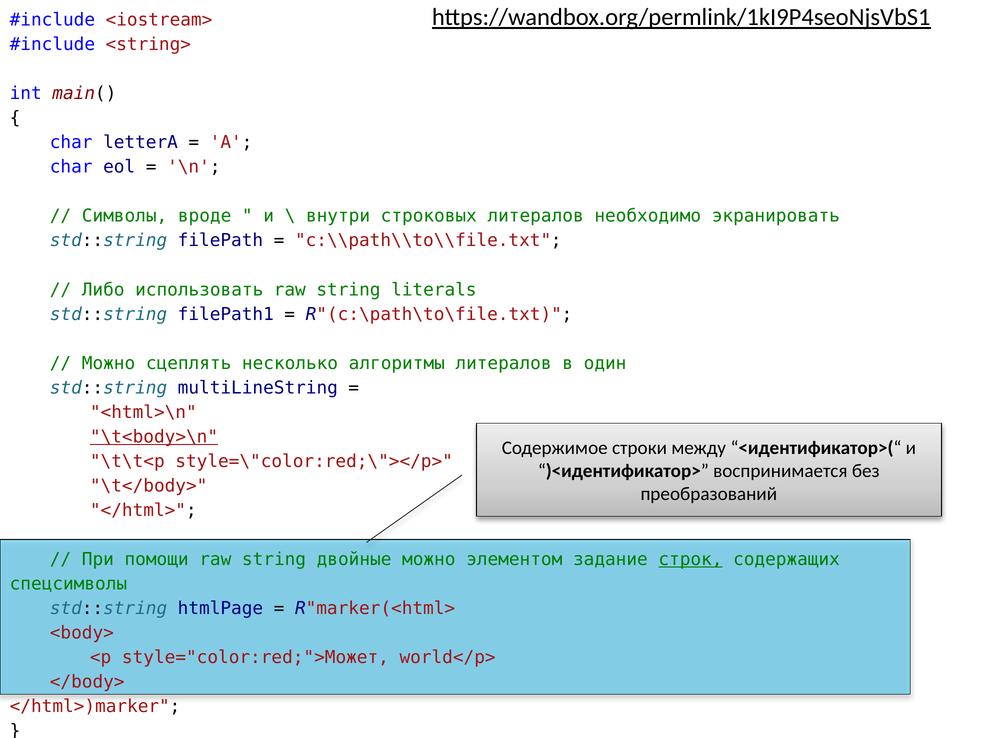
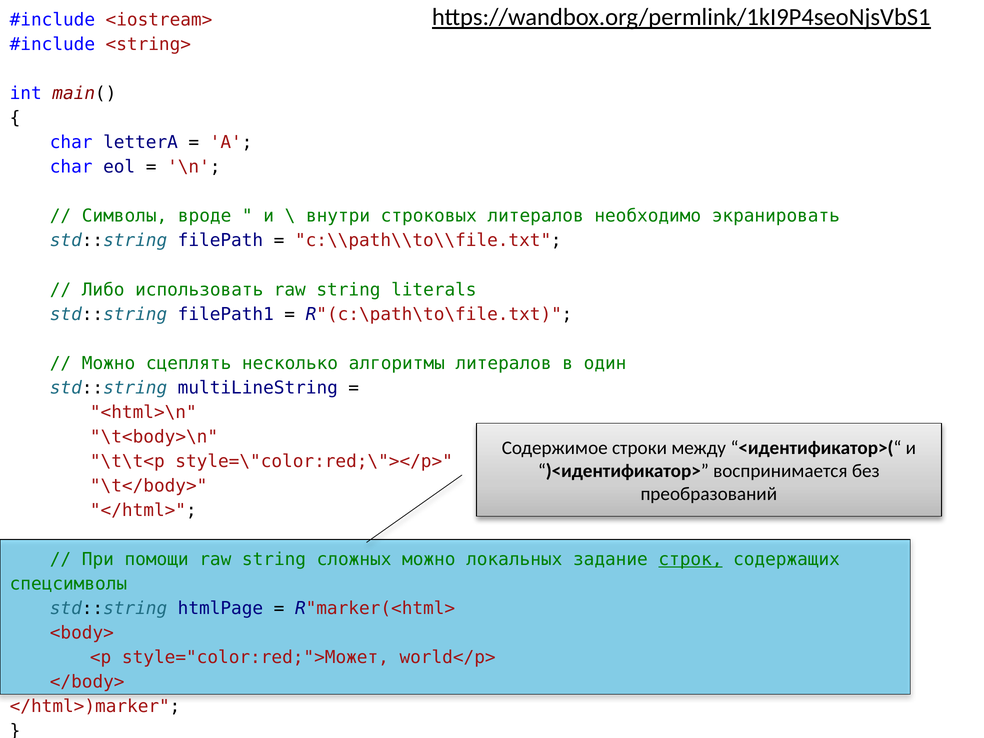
\t<body>\n underline: present -> none
двойные: двойные -> сложных
элементом: элементом -> локальных
